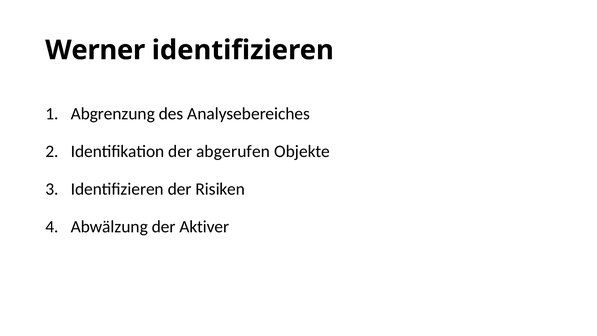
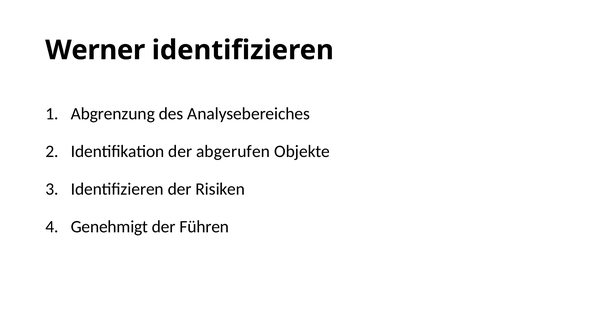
Abwälzung: Abwälzung -> Genehmigt
Aktiver: Aktiver -> Führen
